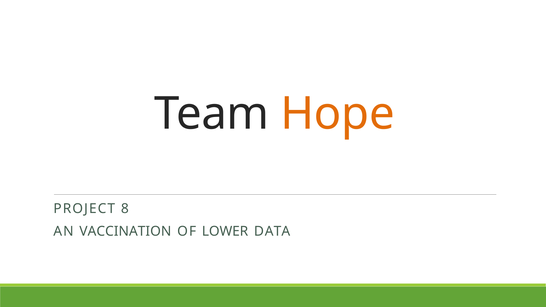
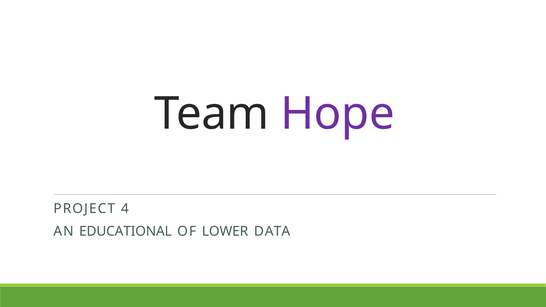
Hope colour: orange -> purple
8: 8 -> 4
VACCINATION: VACCINATION -> EDUCATIONAL
